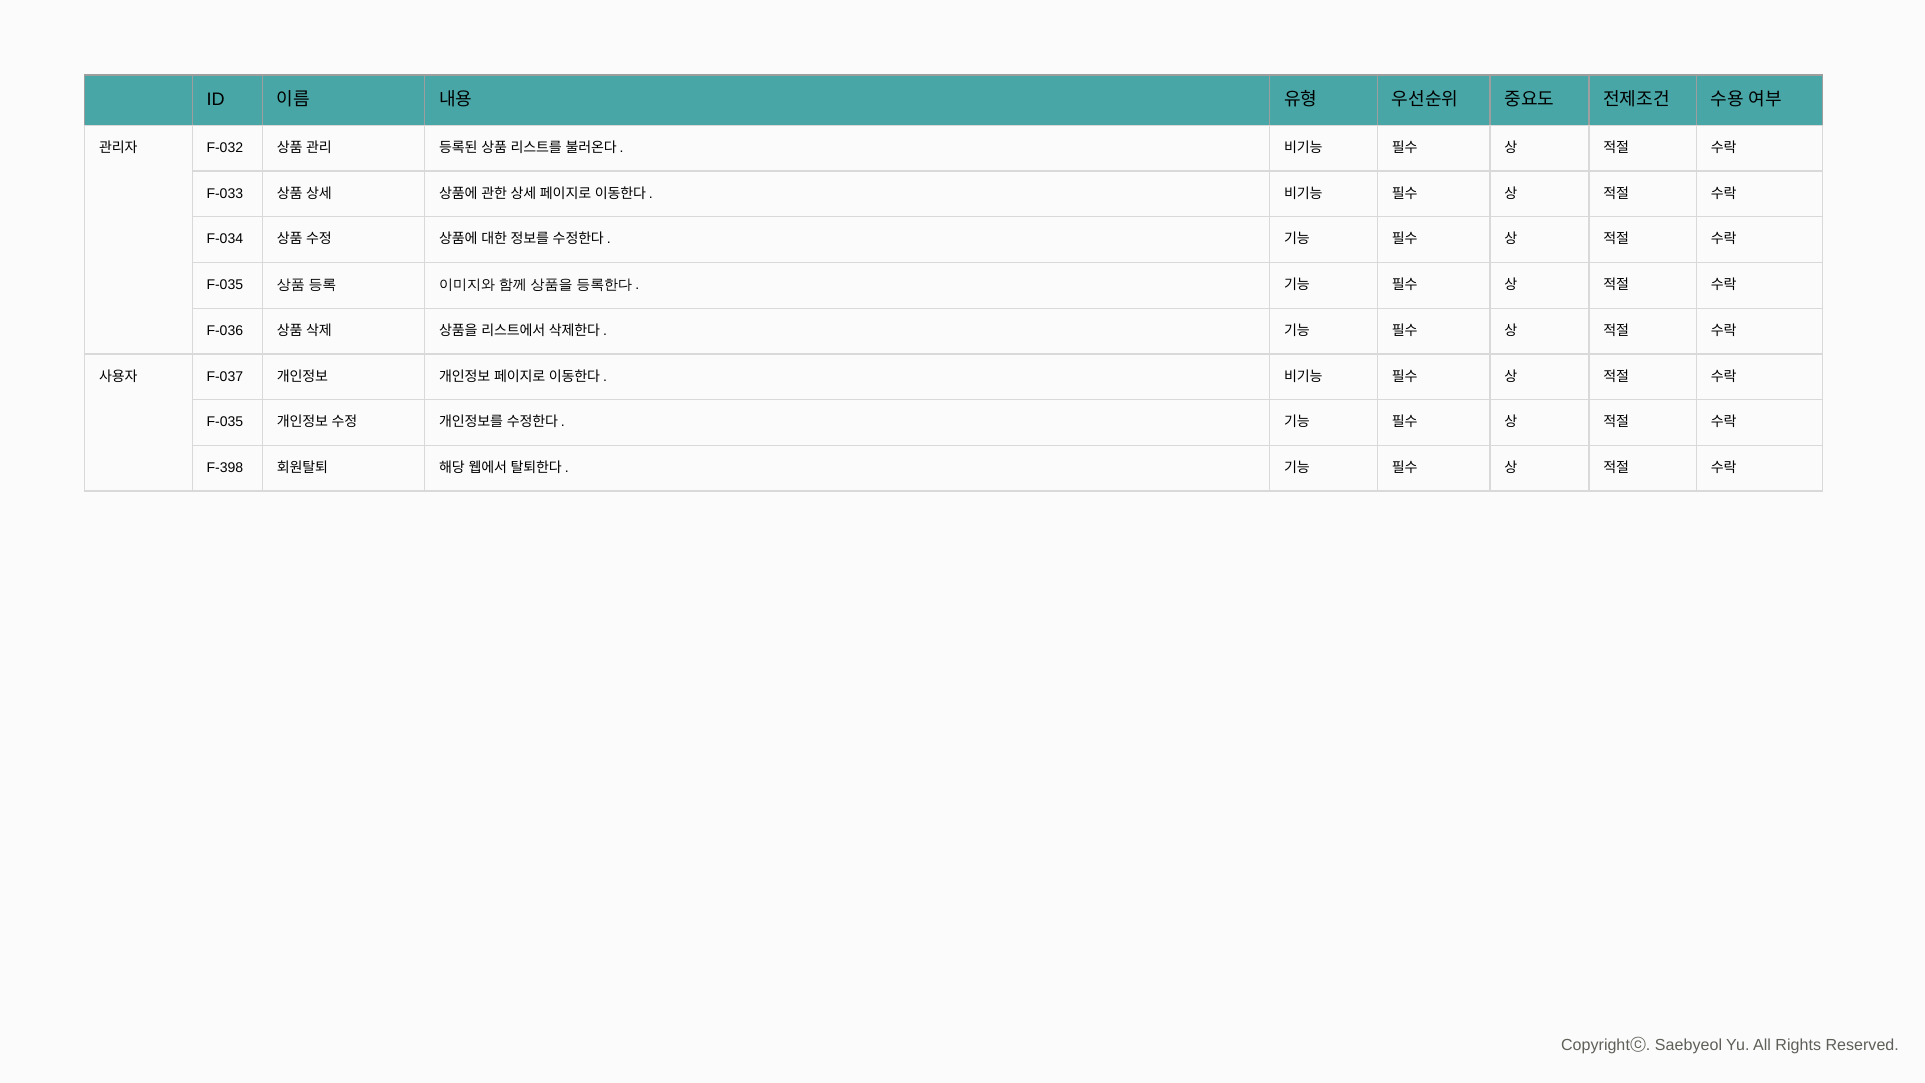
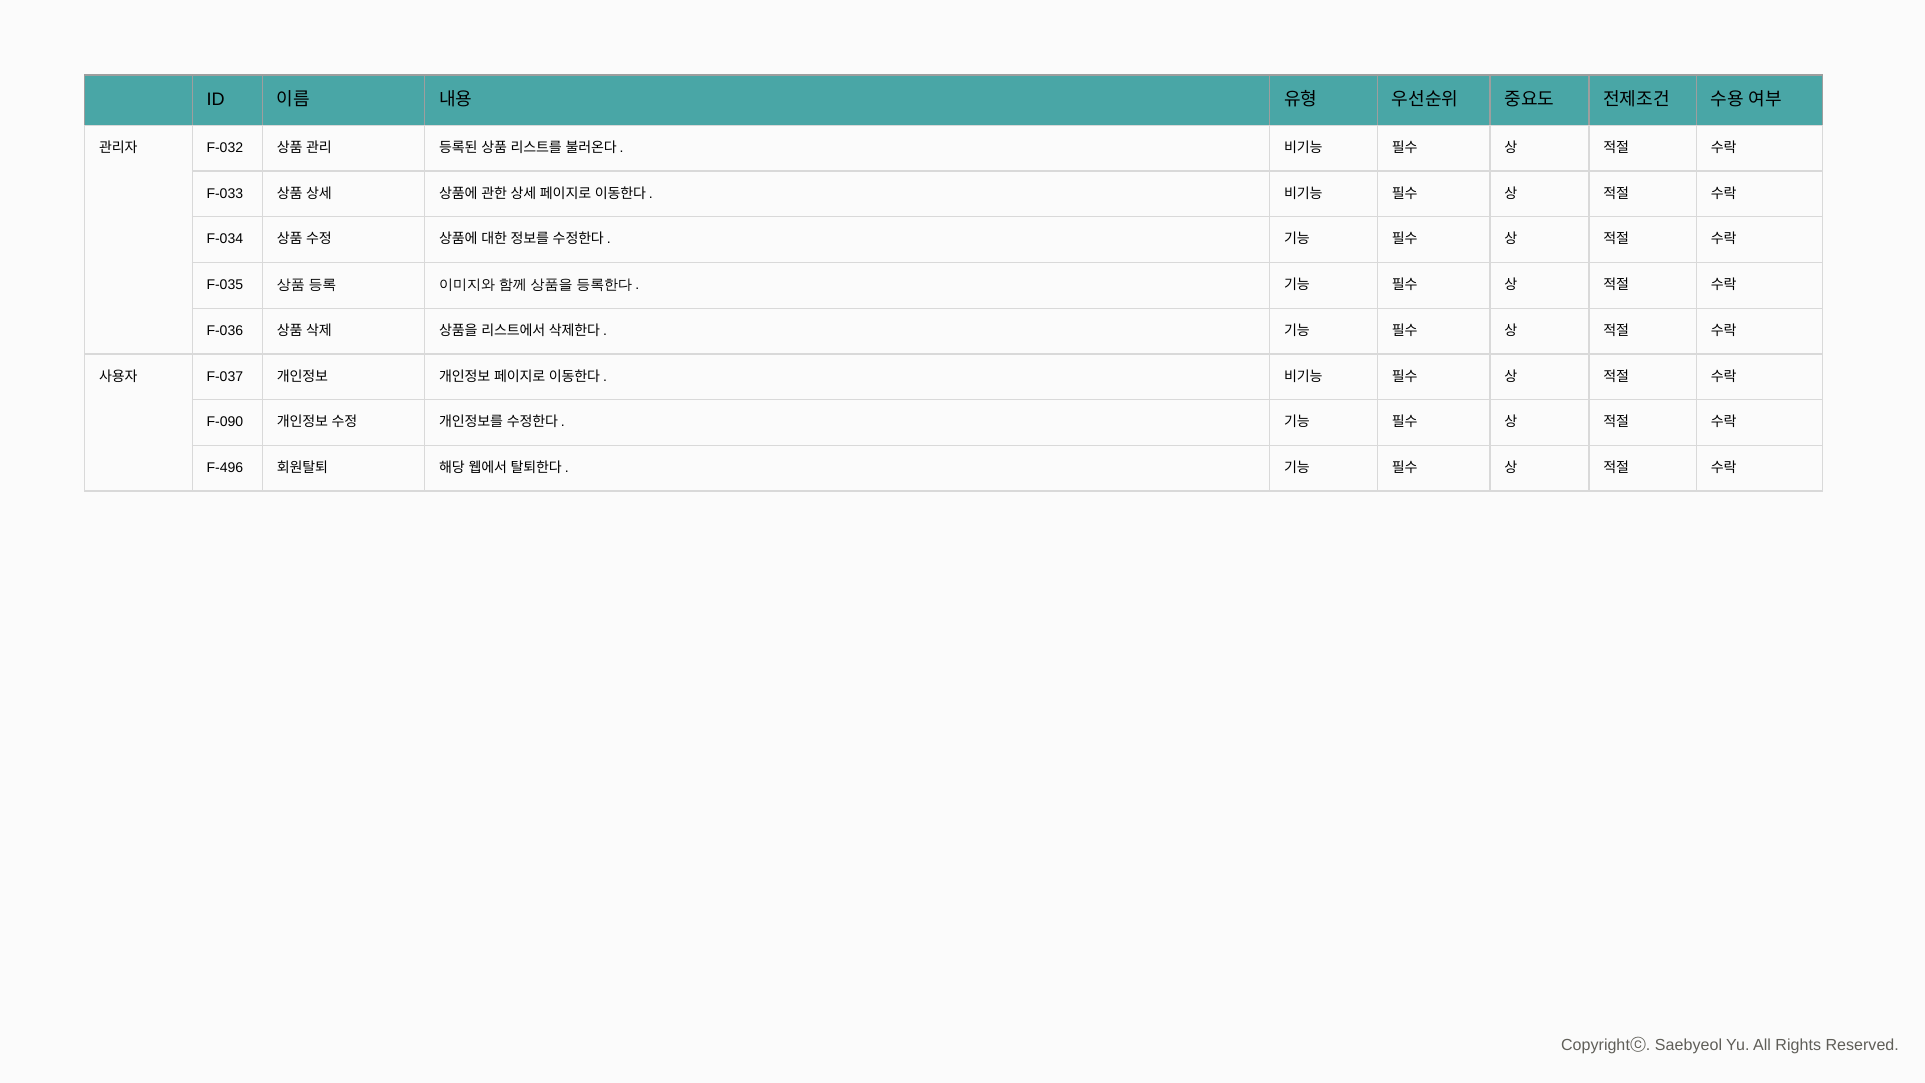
F-035 at (225, 422): F-035 -> F-090
F-398: F-398 -> F-496
